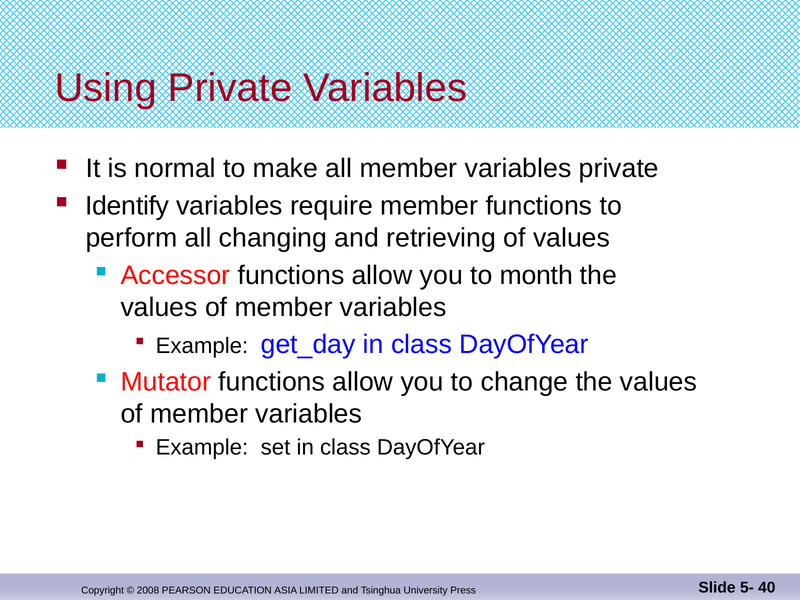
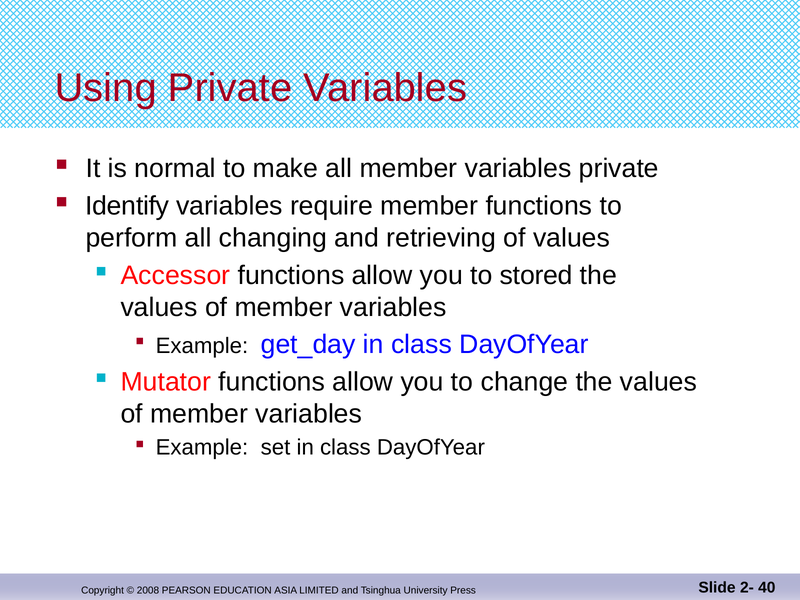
month: month -> stored
5-: 5- -> 2-
